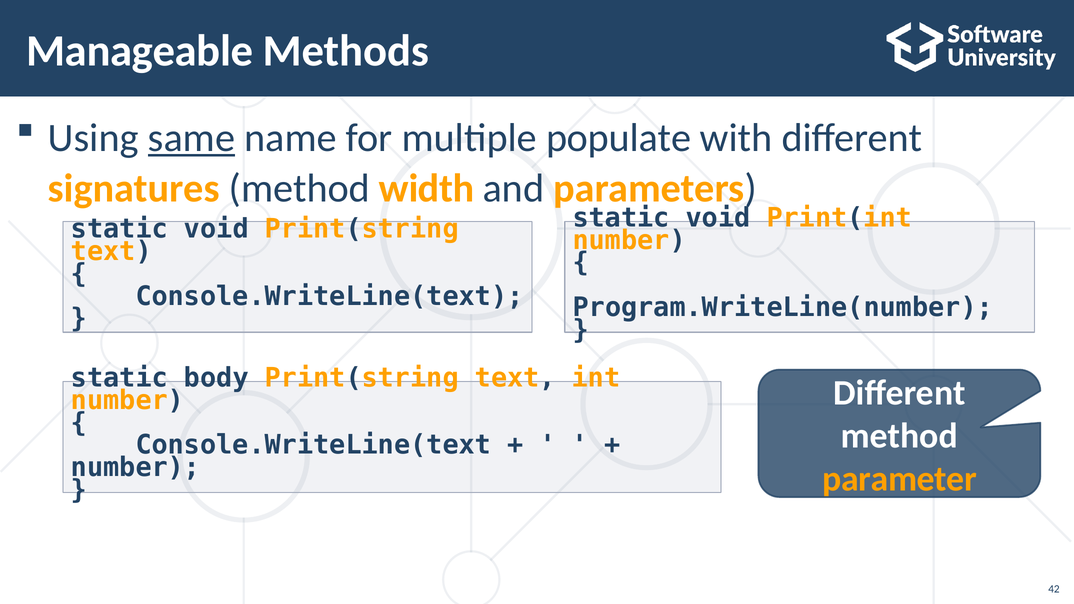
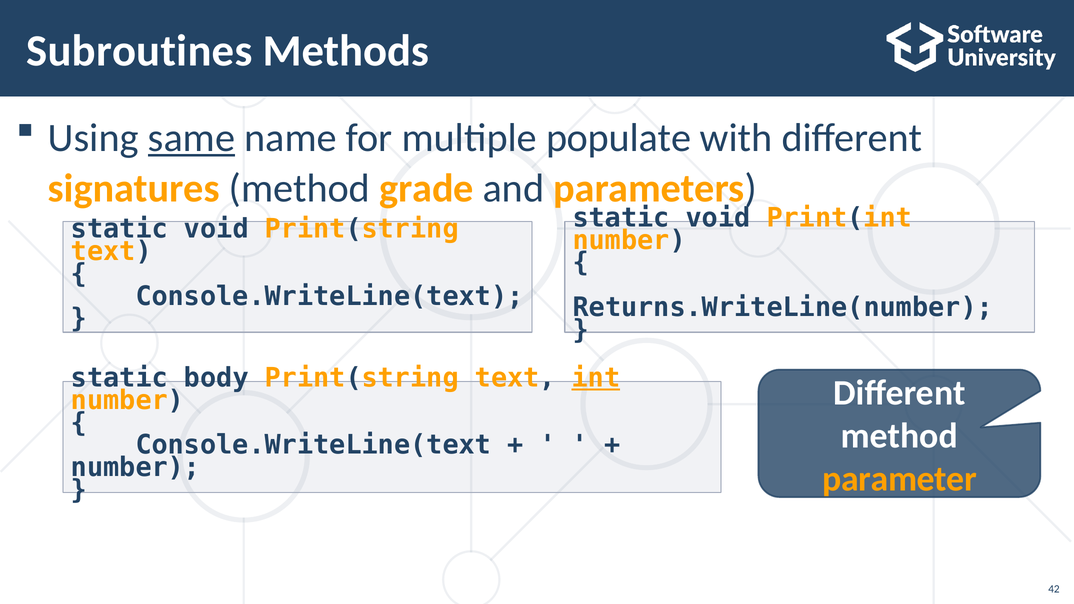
Manageable: Manageable -> Subroutines
width: width -> grade
Program.WriteLine(number: Program.WriteLine(number -> Returns.WriteLine(number
int underline: none -> present
